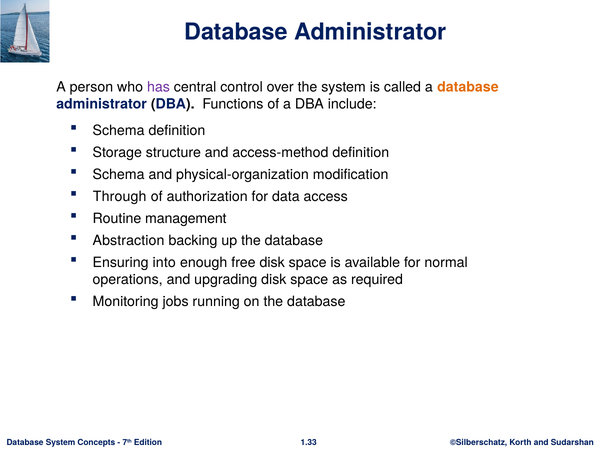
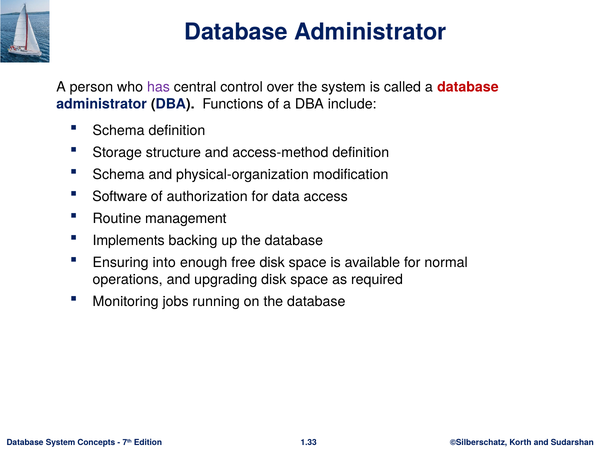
database at (468, 87) colour: orange -> red
Through: Through -> Software
Abstraction: Abstraction -> Implements
